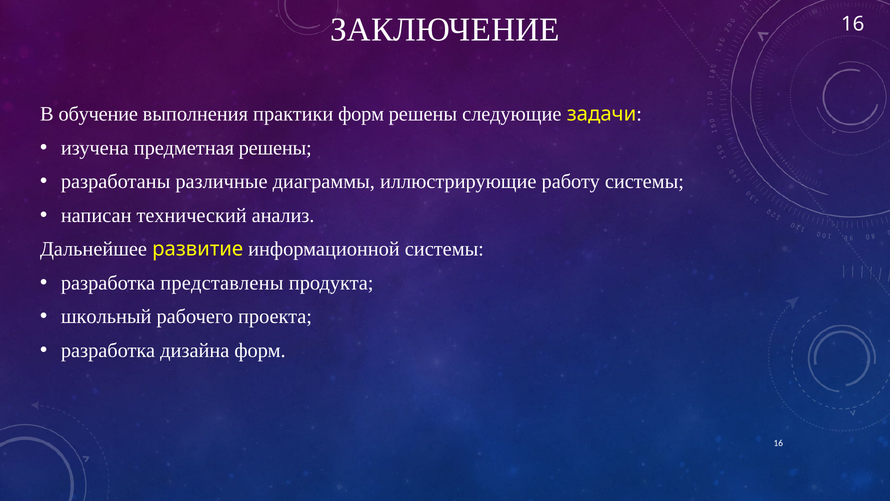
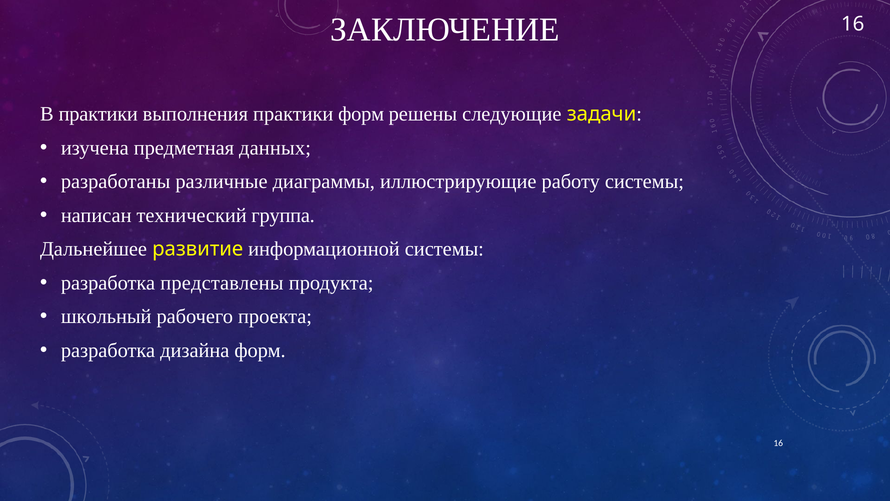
В обучение: обучение -> практики
предметная решены: решены -> данных
анализ: анализ -> группа
